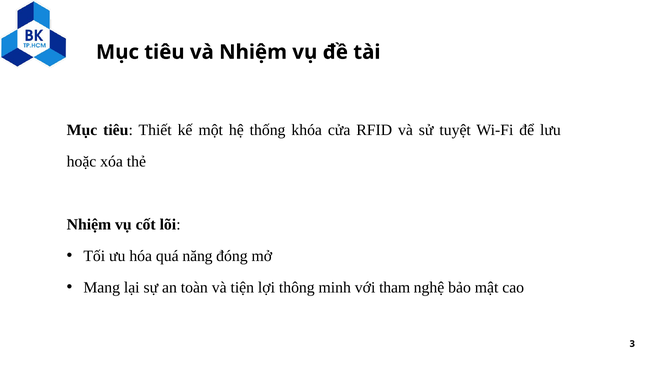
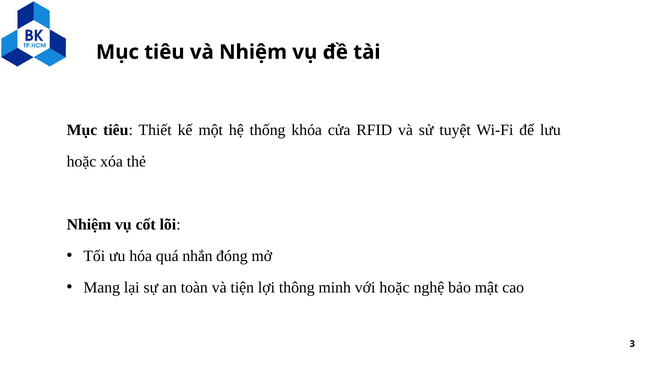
năng: năng -> nhắn
với tham: tham -> hoặc
